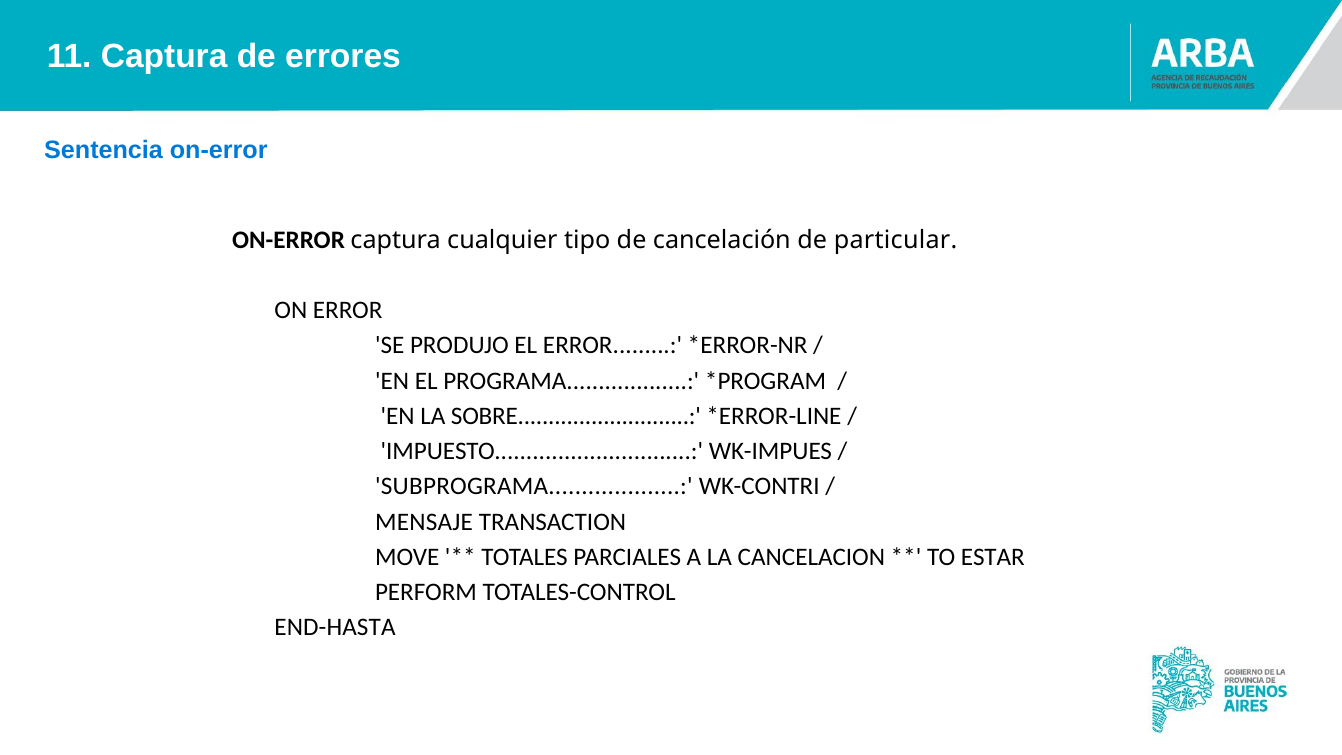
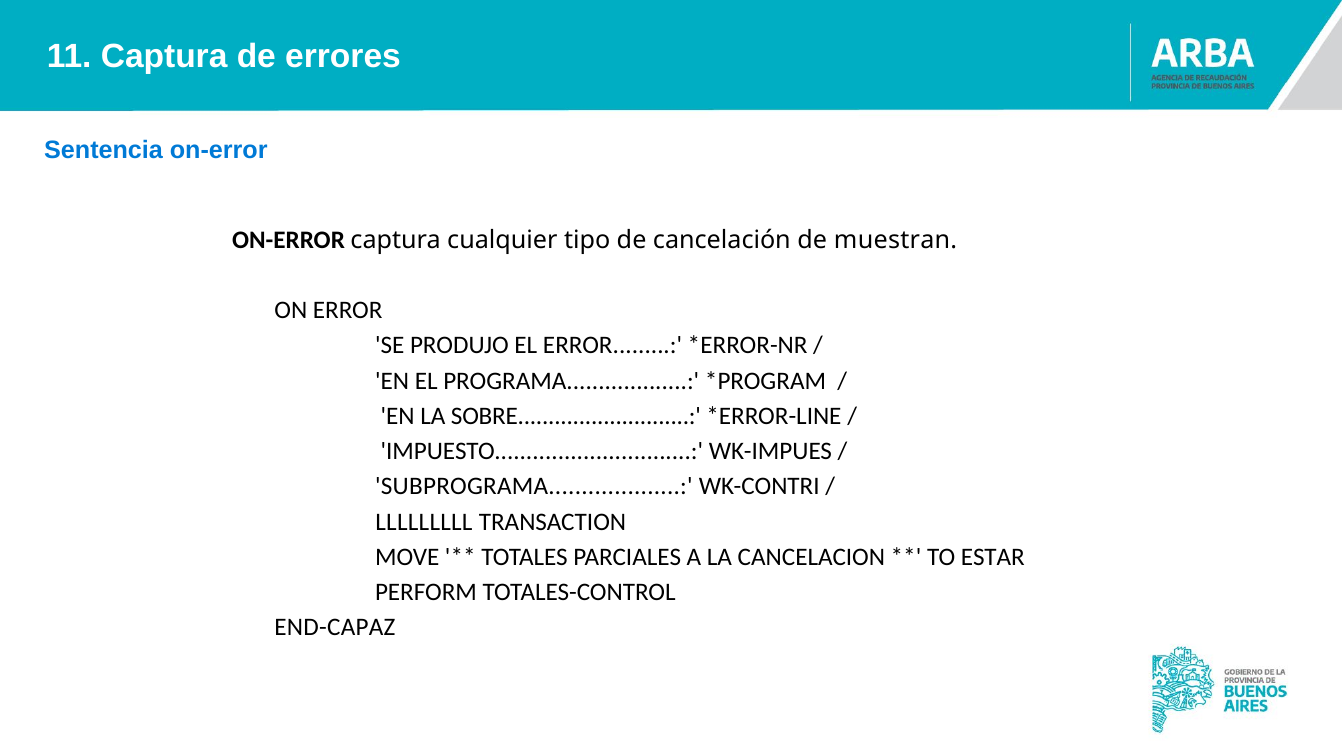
particular: particular -> muestran
MENSAJE: MENSAJE -> LLLLLLLLL
END-HASTA: END-HASTA -> END-CAPAZ
